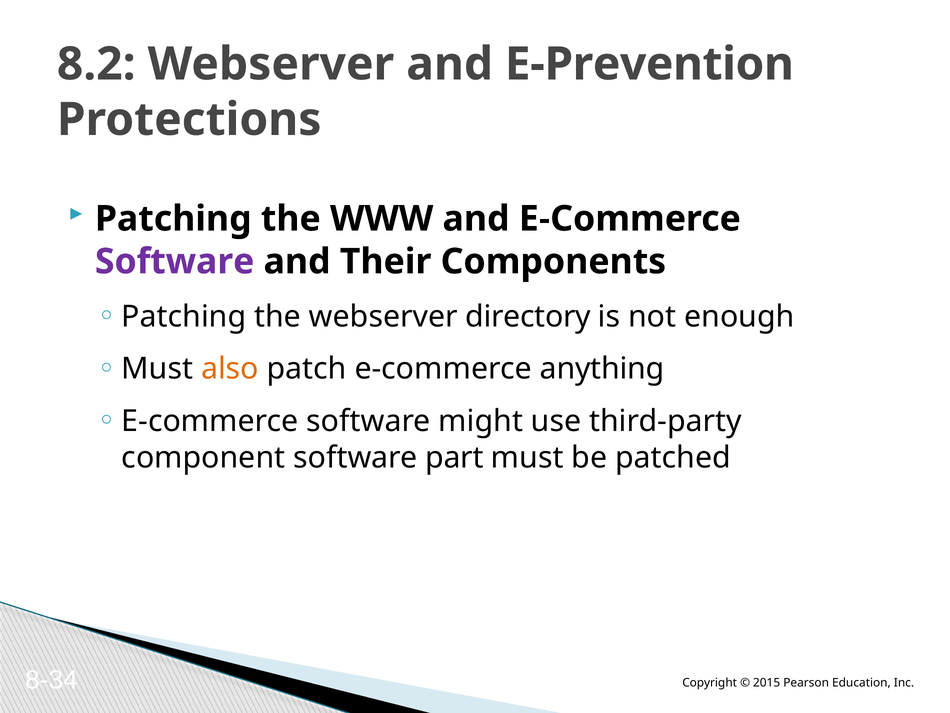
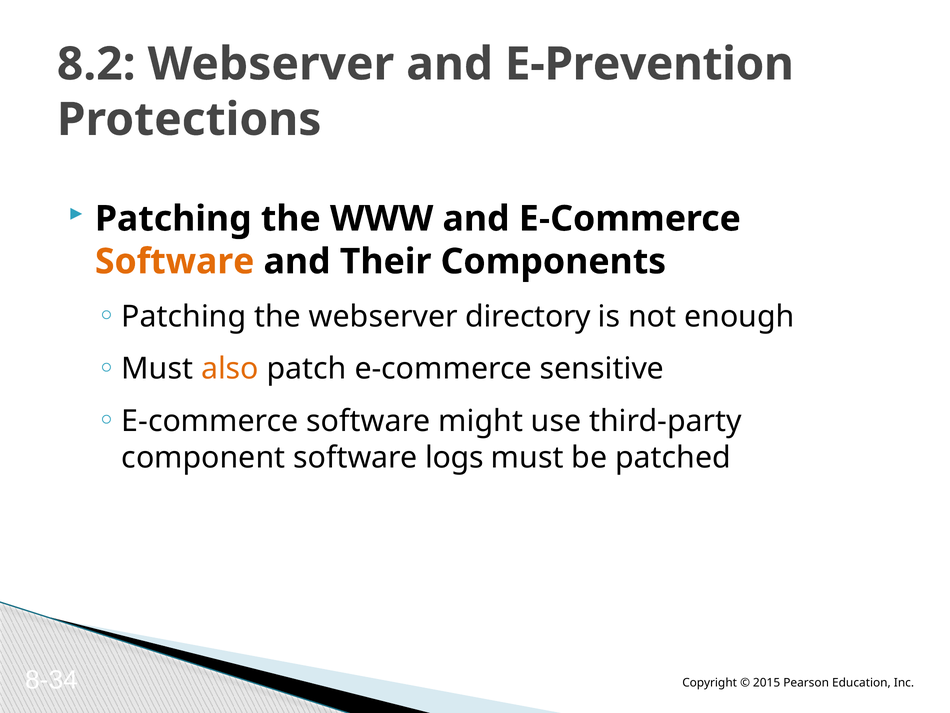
Software at (175, 261) colour: purple -> orange
anything: anything -> sensitive
part: part -> logs
